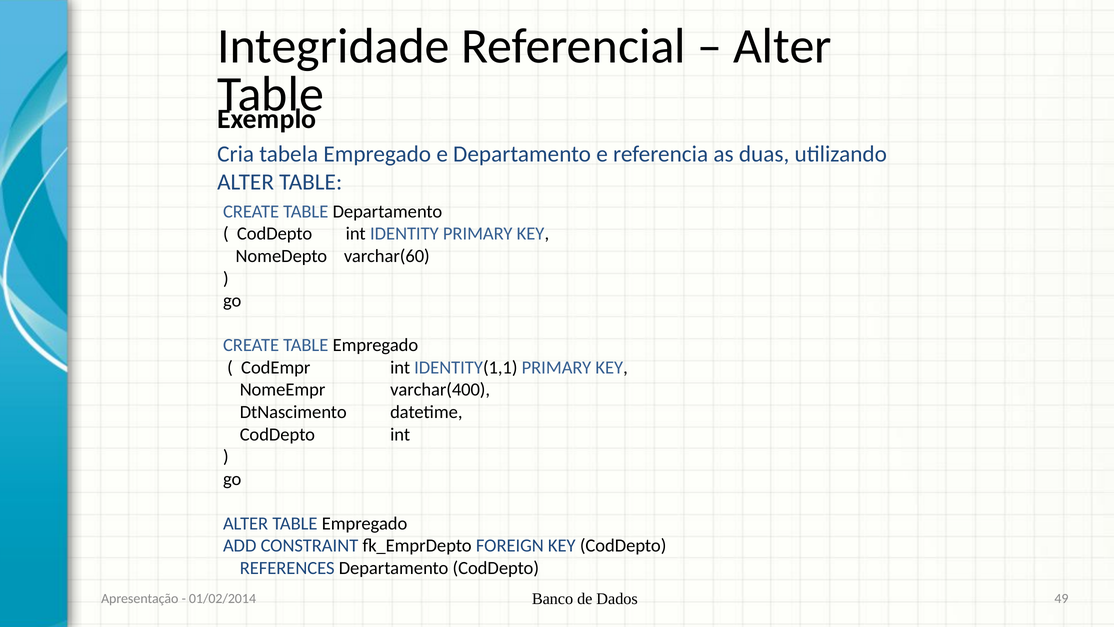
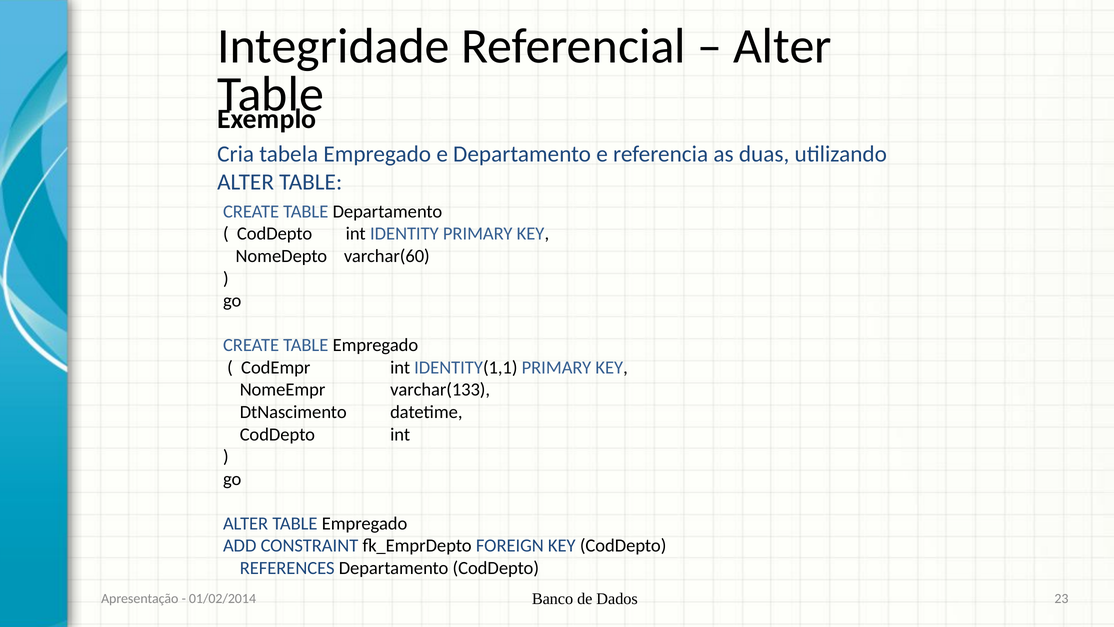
varchar(400: varchar(400 -> varchar(133
49: 49 -> 23
